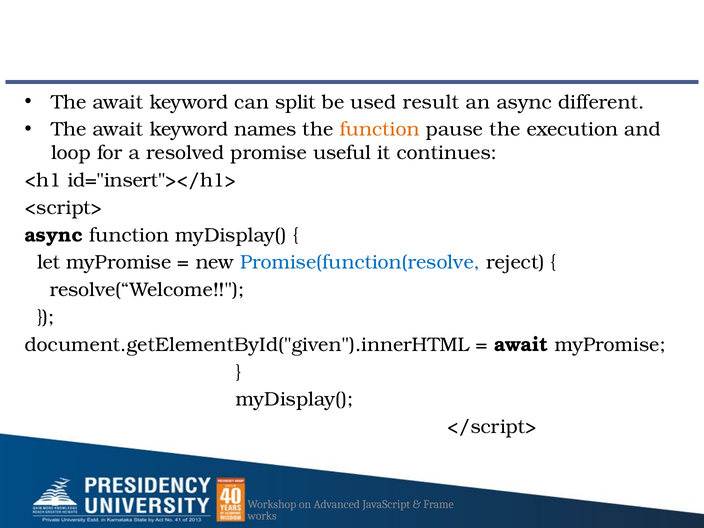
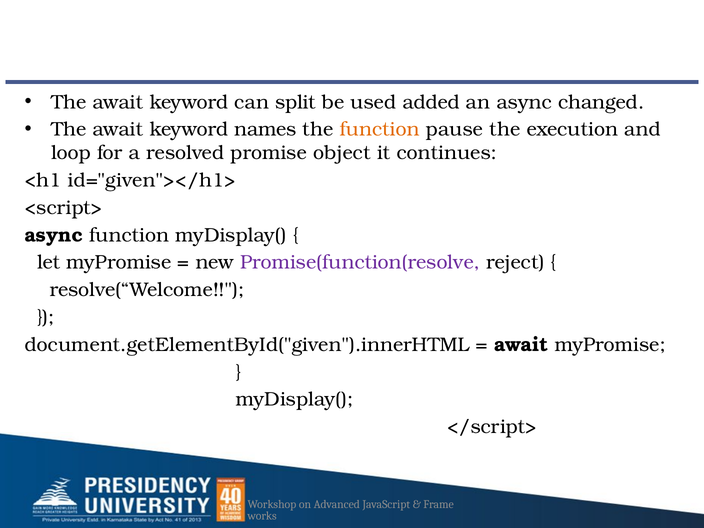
result: result -> added
different: different -> changed
useful: useful -> object
id="insert"></h1>: id="insert"></h1> -> id="given"></h1>
Promise(function(resolve colour: blue -> purple
